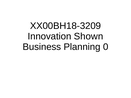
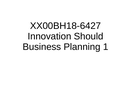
XX00BH18-3209: XX00BH18-3209 -> XX00BH18-6427
Shown: Shown -> Should
0: 0 -> 1
